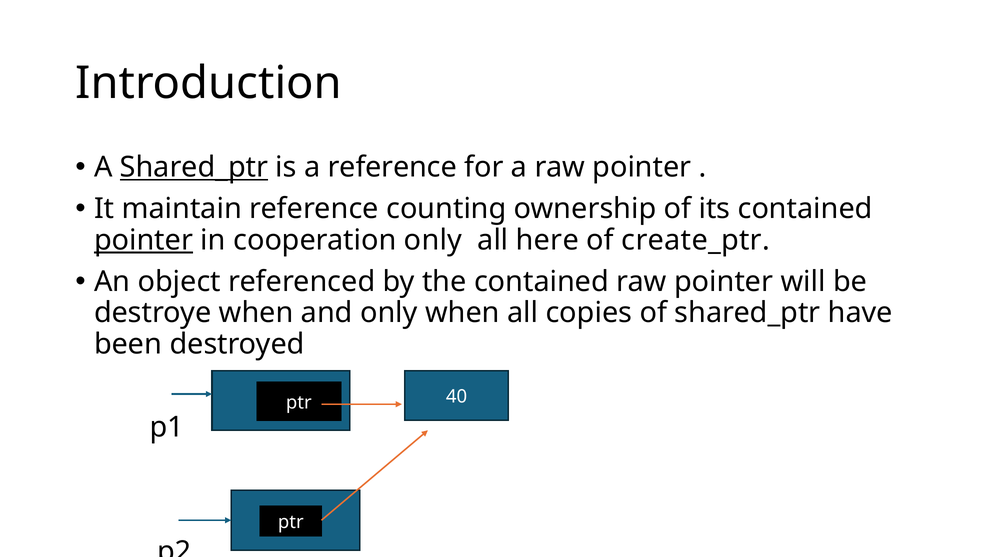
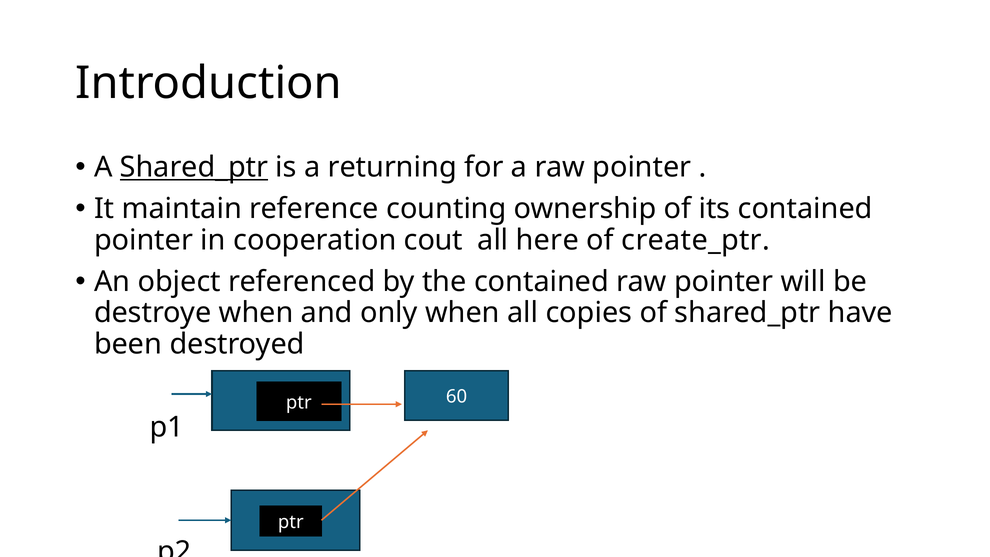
a reference: reference -> returning
pointer at (144, 240) underline: present -> none
cooperation only: only -> cout
40: 40 -> 60
